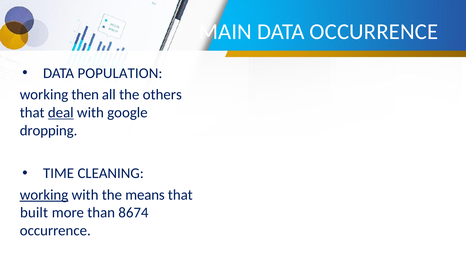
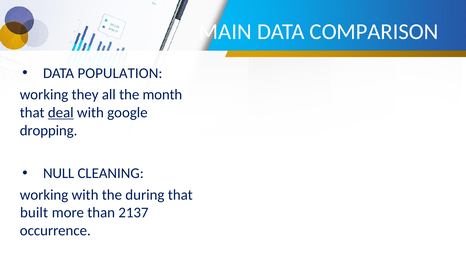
DATA OCCURRENCE: OCCURRENCE -> COMPARISON
then: then -> they
others: others -> month
TIME: TIME -> NULL
working at (44, 195) underline: present -> none
means: means -> during
8674: 8674 -> 2137
